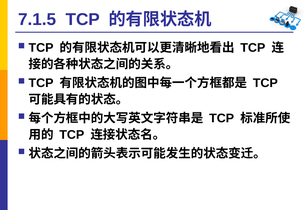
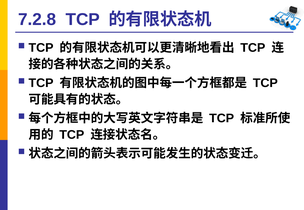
7.1.5: 7.1.5 -> 7.2.8
